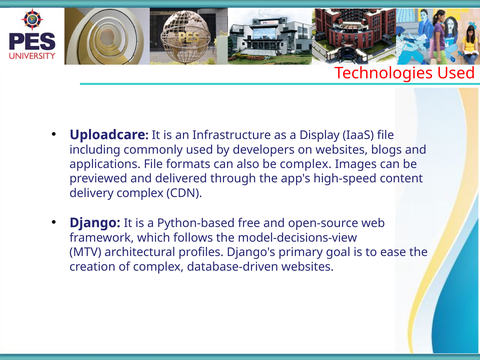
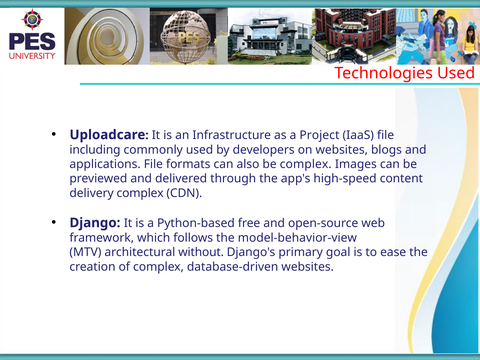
Display: Display -> Project
model-decisions-view: model-decisions-view -> model-behavior-view
profiles: profiles -> without
